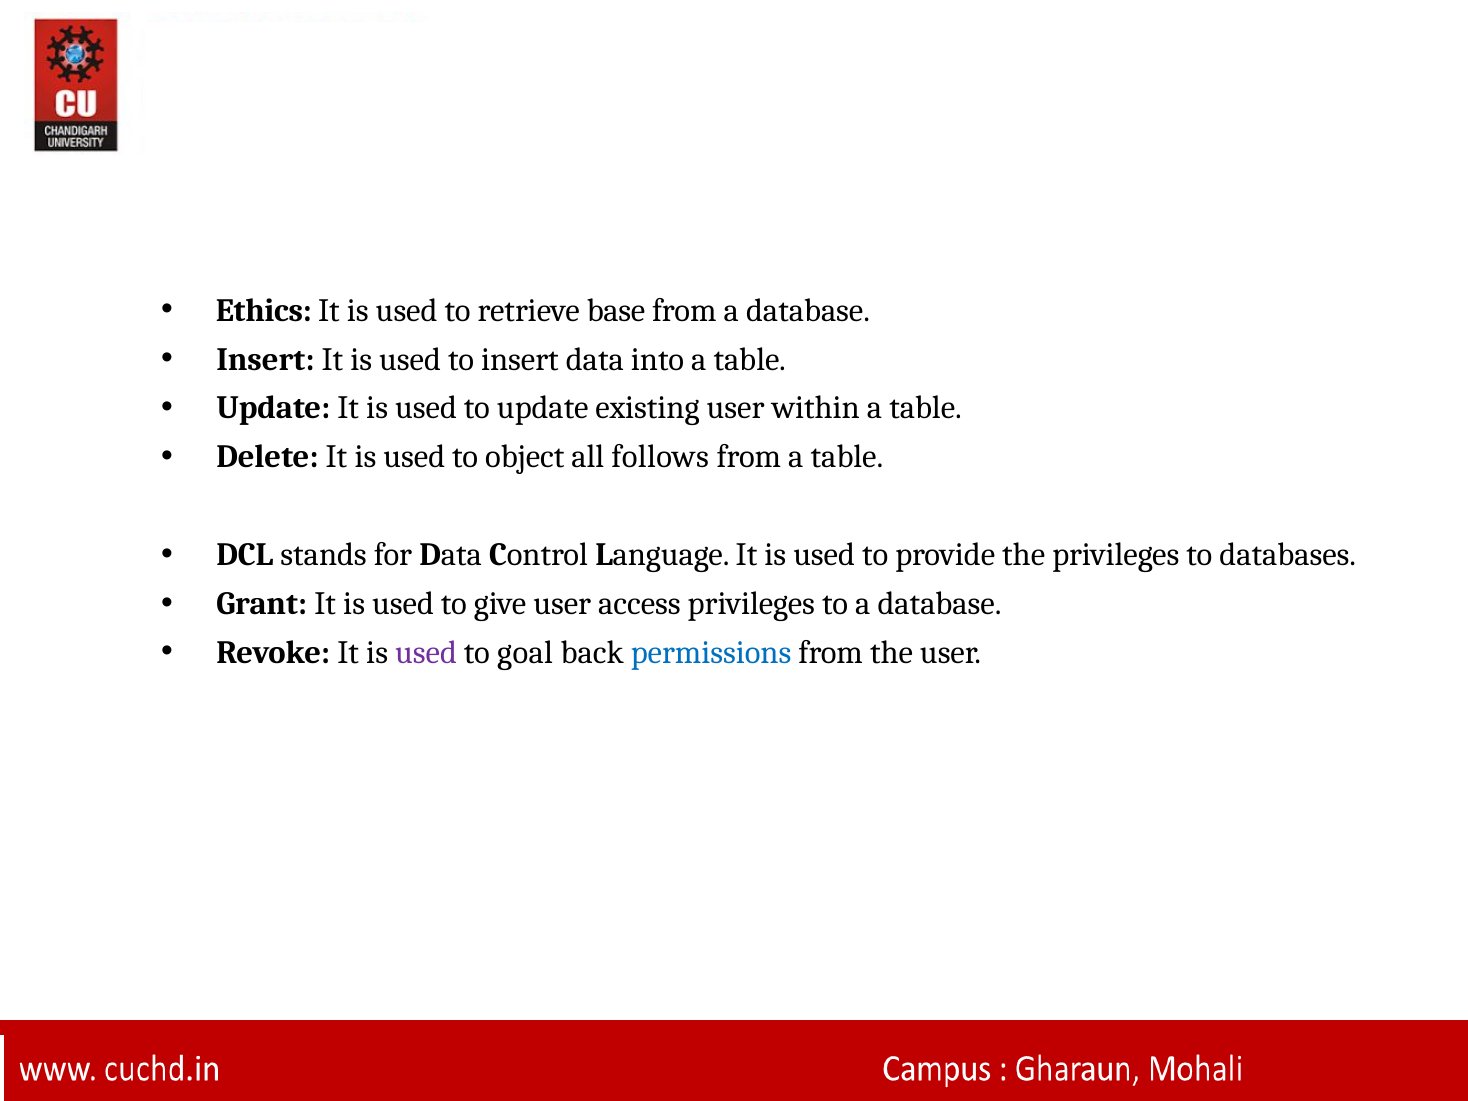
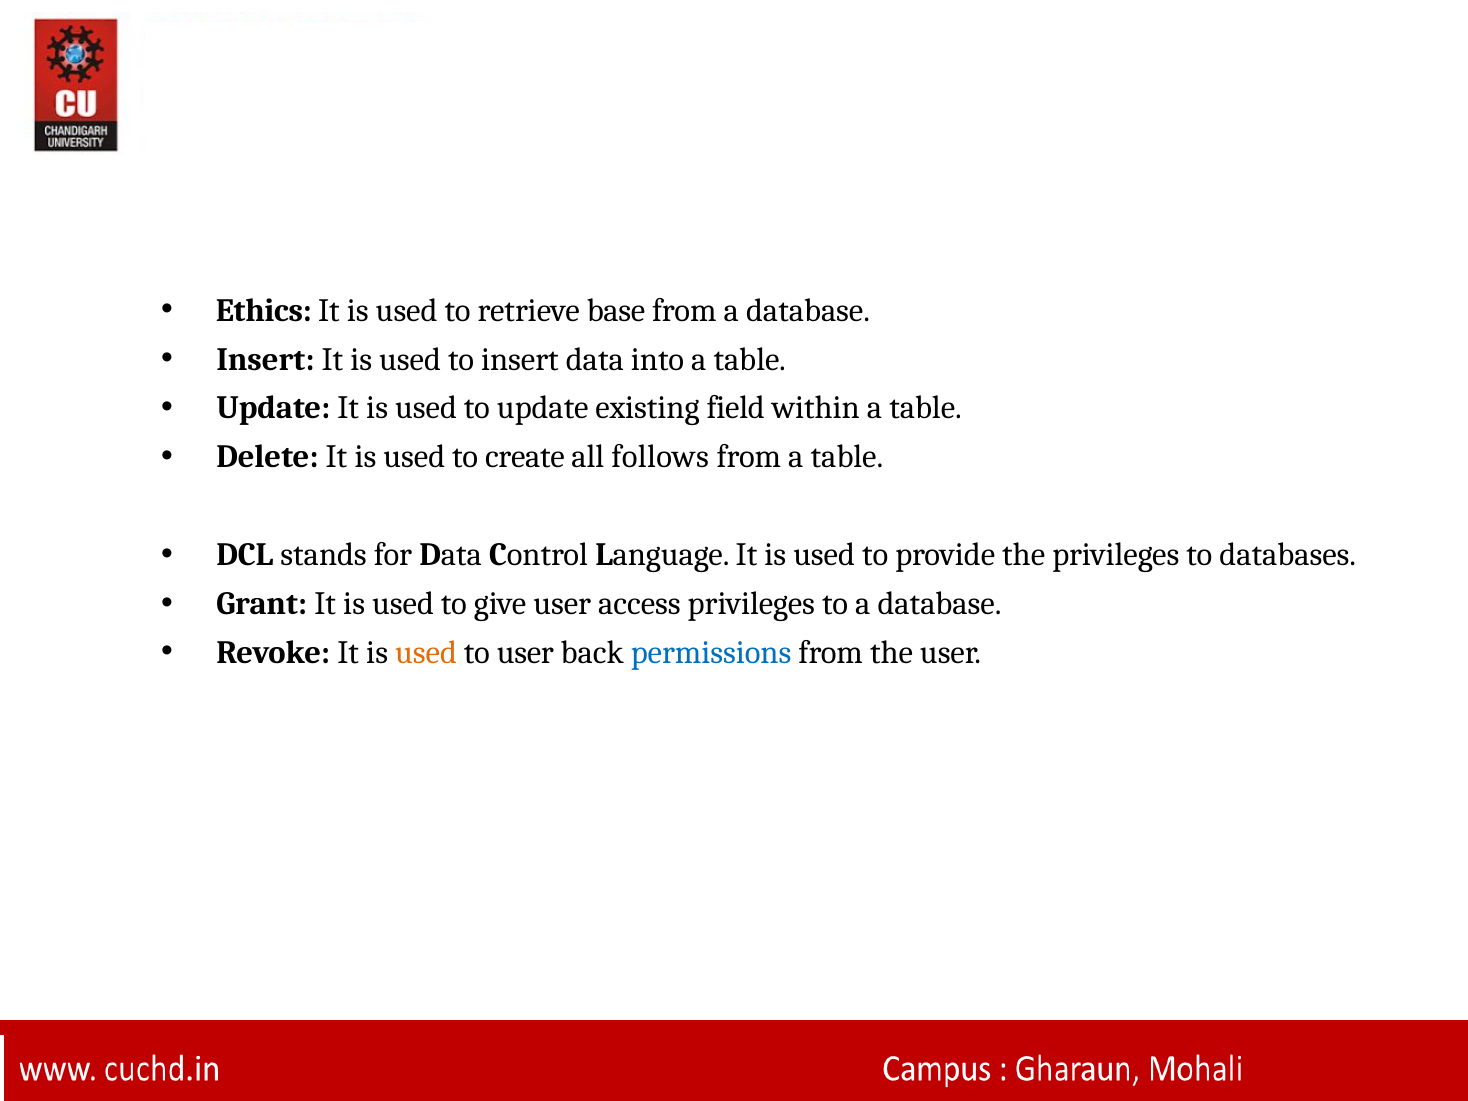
existing user: user -> field
object: object -> create
used at (426, 653) colour: purple -> orange
to goal: goal -> user
